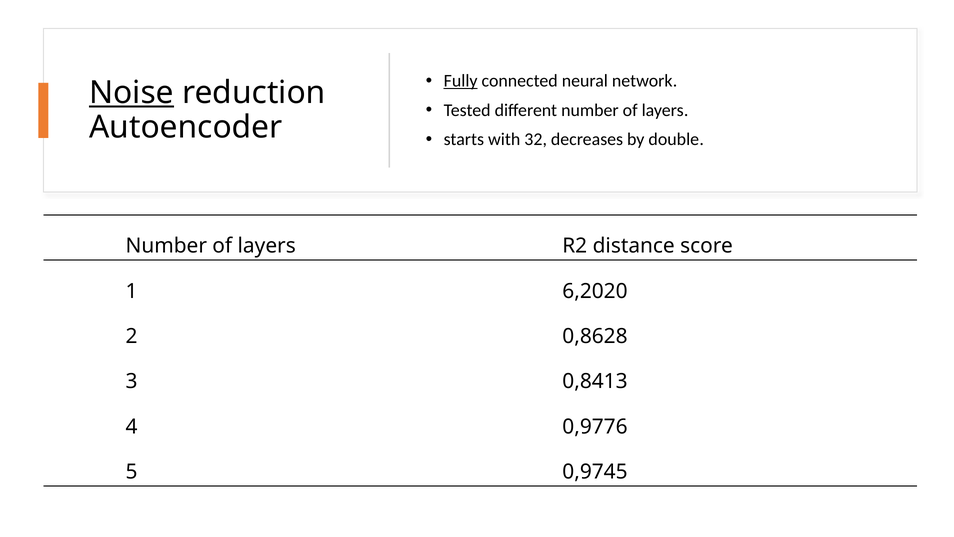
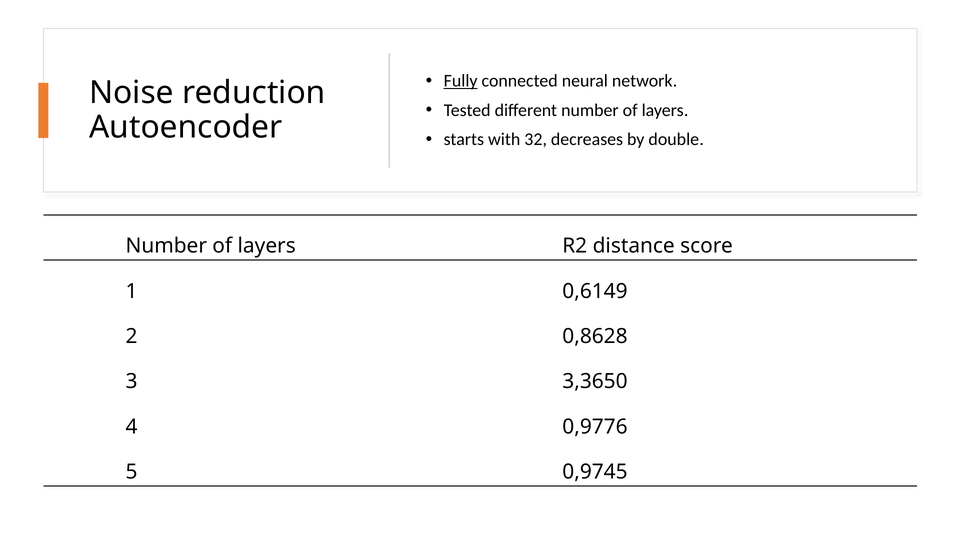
Noise underline: present -> none
6,2020: 6,2020 -> 0,6149
0,8413: 0,8413 -> 3,3650
